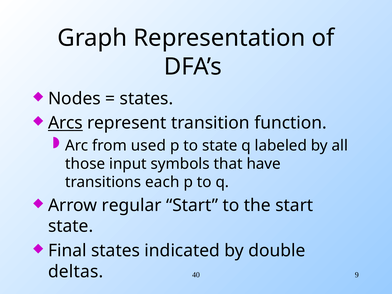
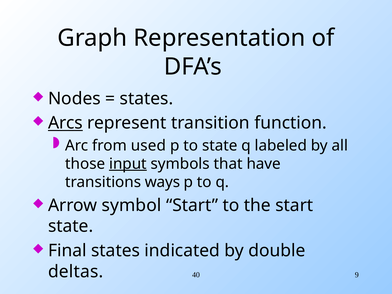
input underline: none -> present
each: each -> ways
regular: regular -> symbol
